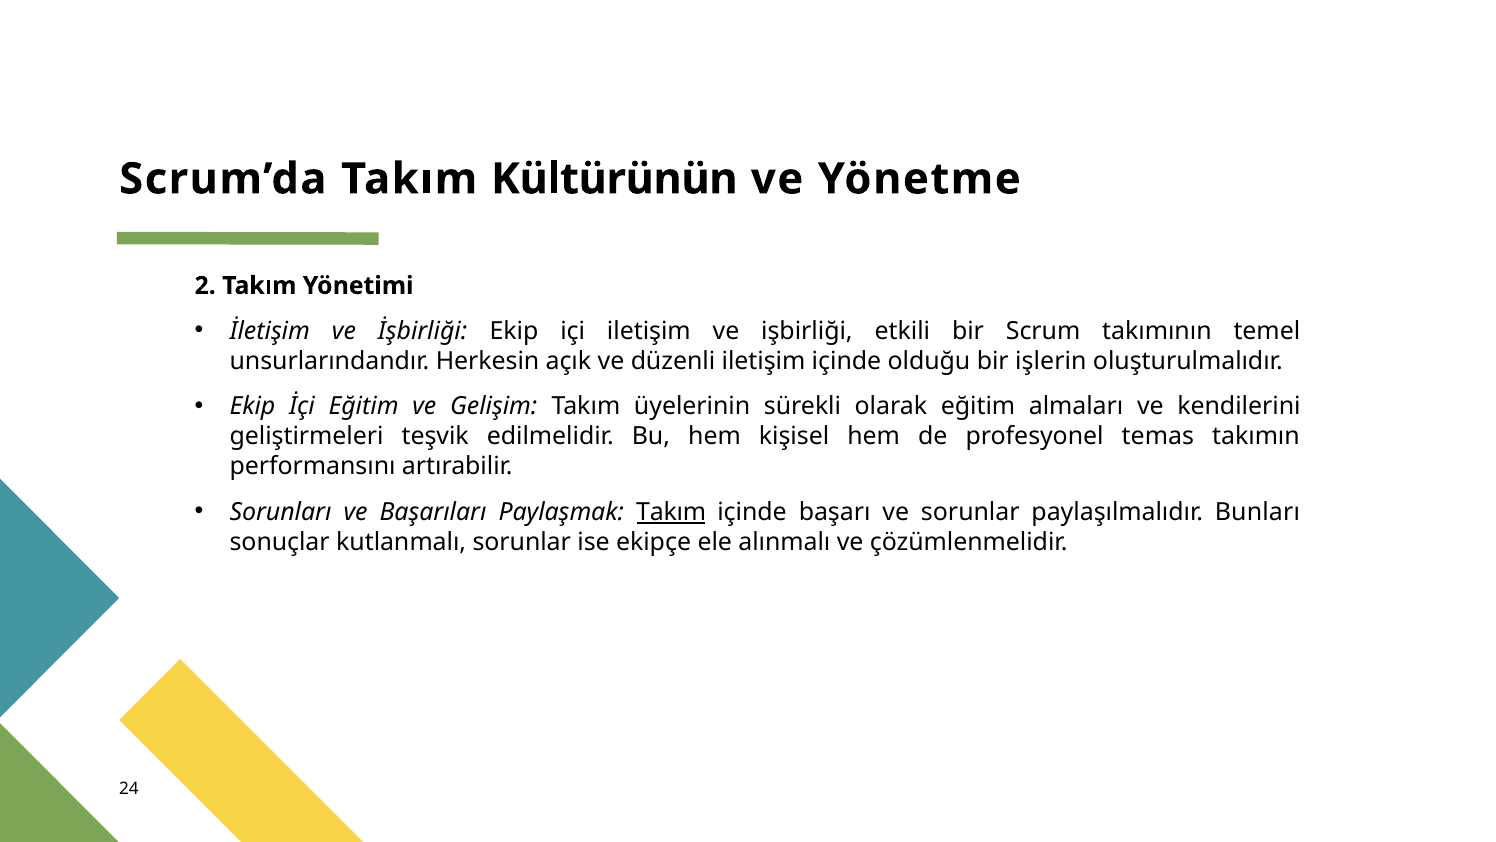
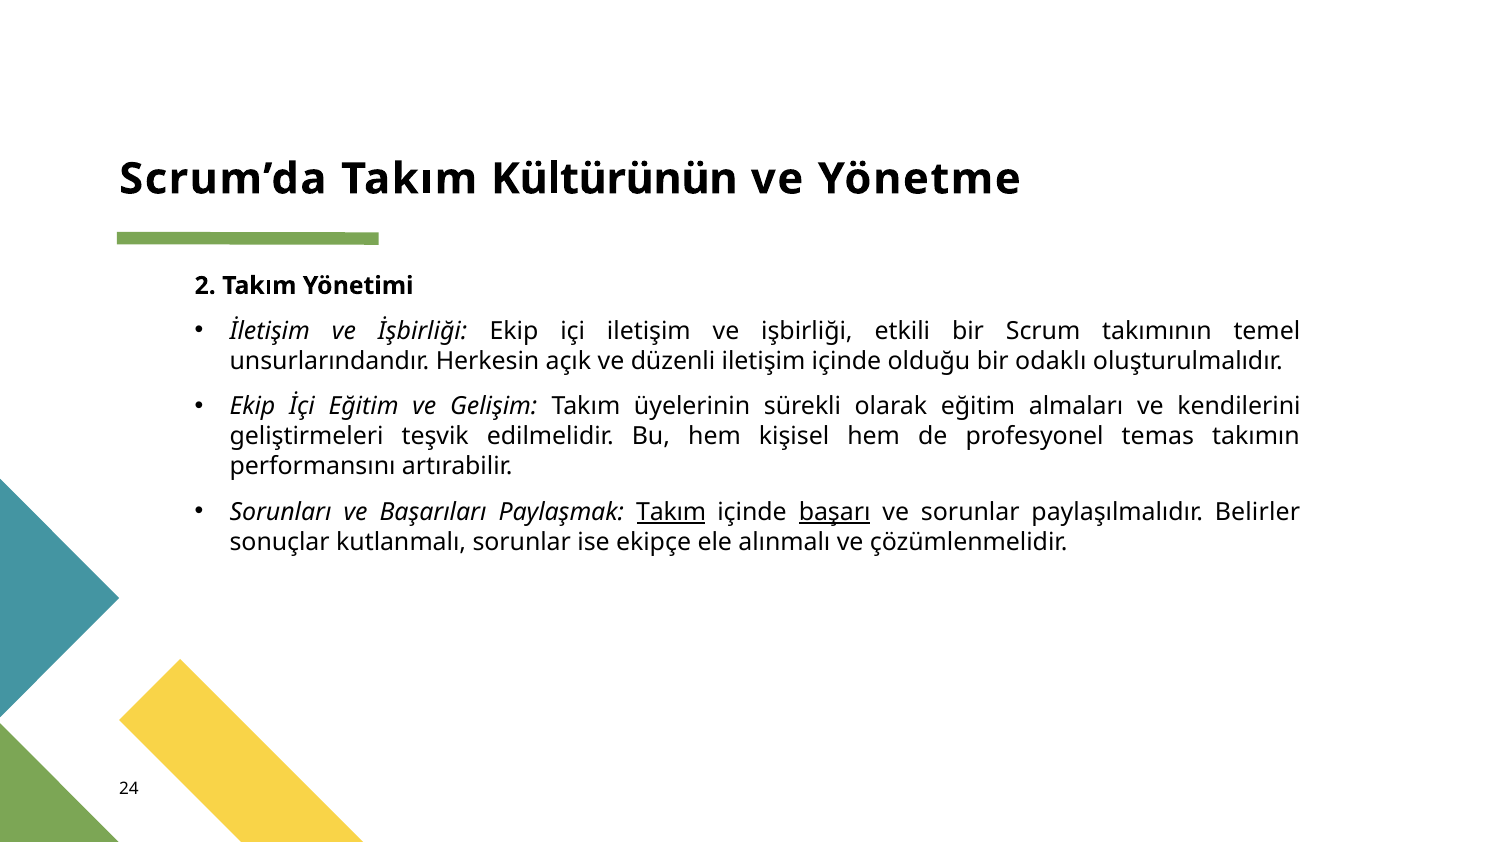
işlerin: işlerin -> odaklı
başarı underline: none -> present
Bunları: Bunları -> Belirler
